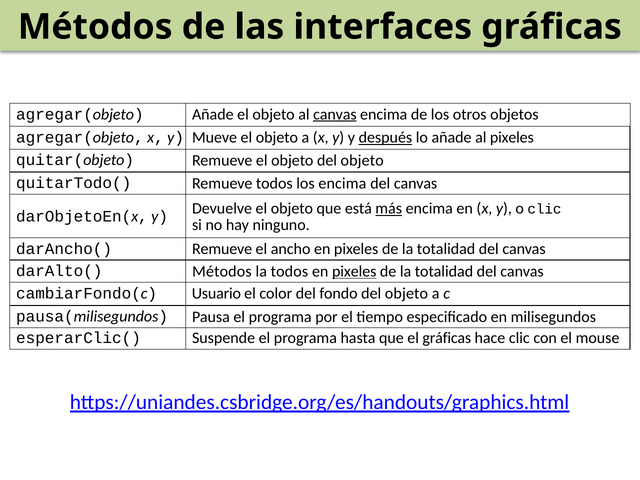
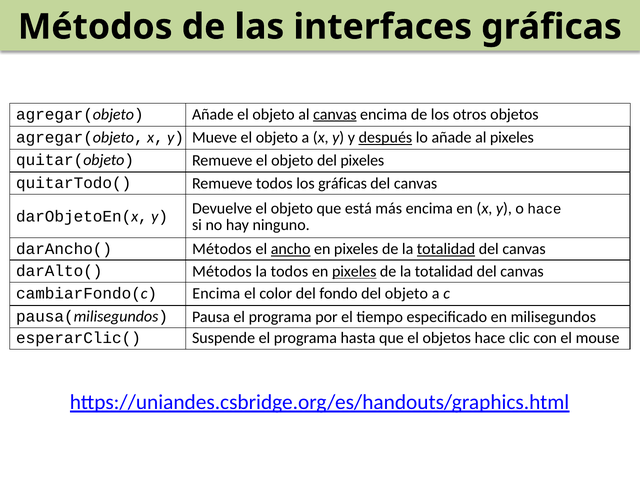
objeto del objeto: objeto -> pixeles
los encima: encima -> gráficas
más underline: present -> none
o clic: clic -> hace
Remueve at (222, 249): Remueve -> Métodos
ancho underline: none -> present
totalidad at (446, 249) underline: none -> present
Usuario at (216, 294): Usuario -> Encima
el gráficas: gráficas -> objetos
